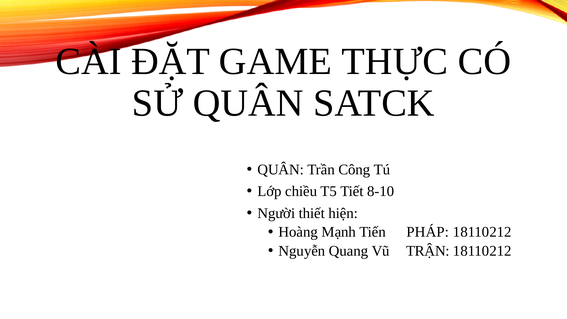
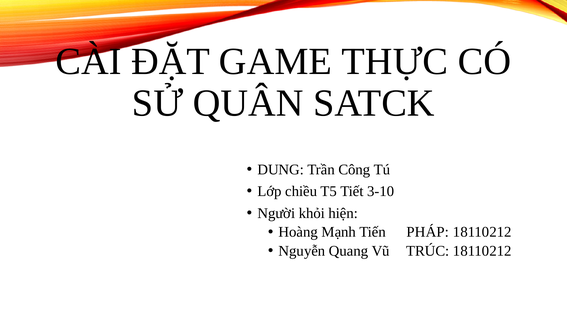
QUÂN at (281, 169): QUÂN -> DUNG
8-10: 8-10 -> 3-10
thiết: thiết -> khỏi
TRẬN: TRẬN -> TRÚC
